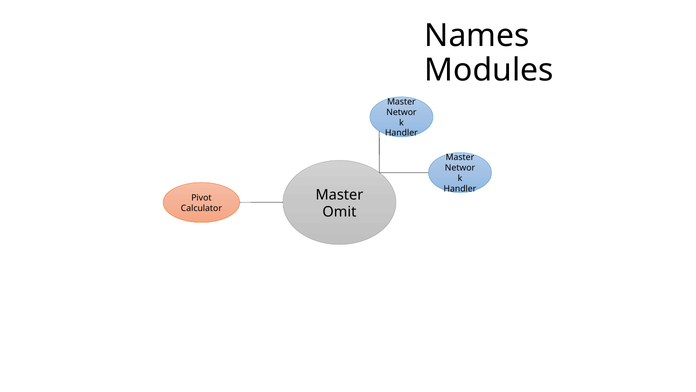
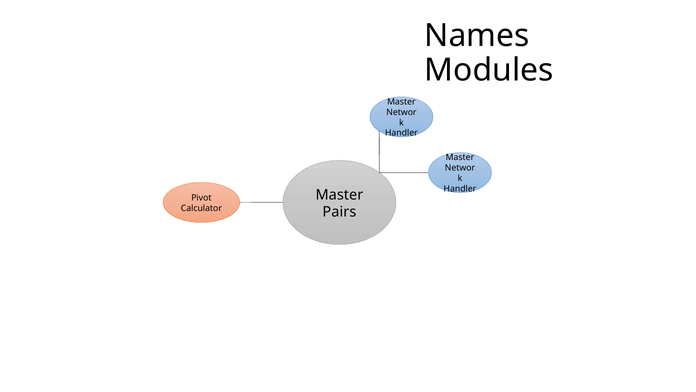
Omit: Omit -> Pairs
